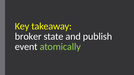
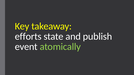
broker: broker -> efforts
